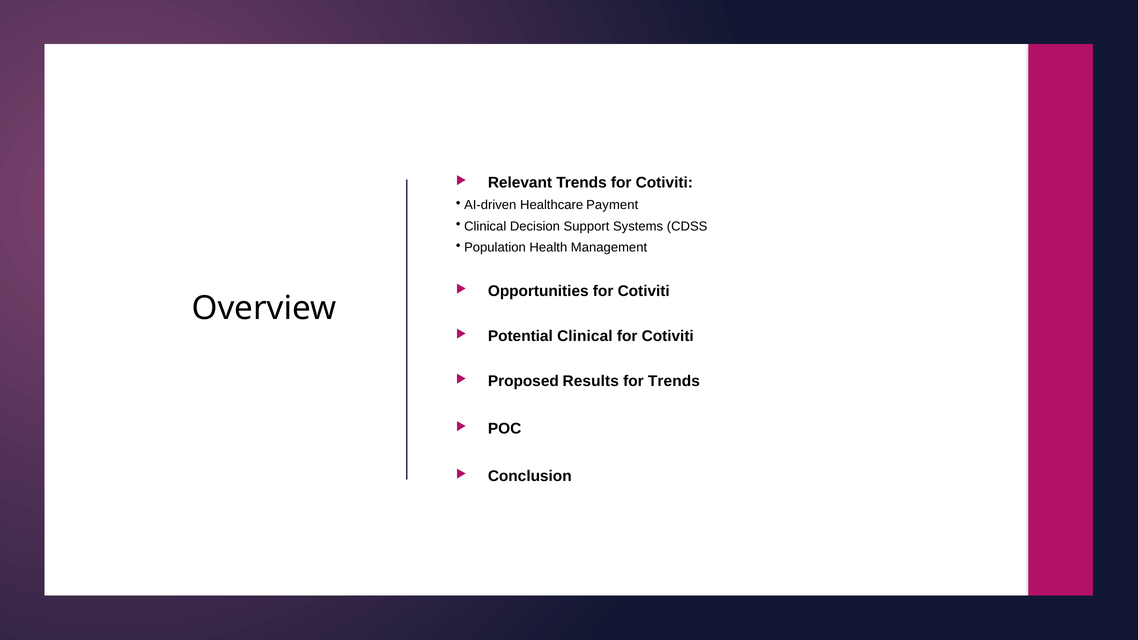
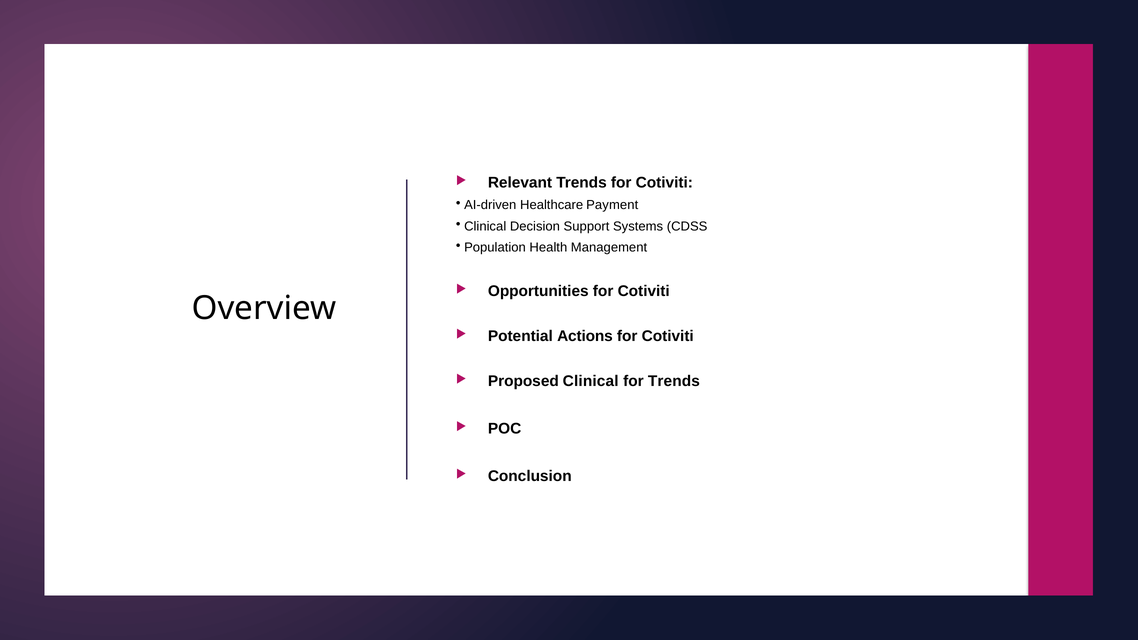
Potential Clinical: Clinical -> Actions
Proposed Results: Results -> Clinical
